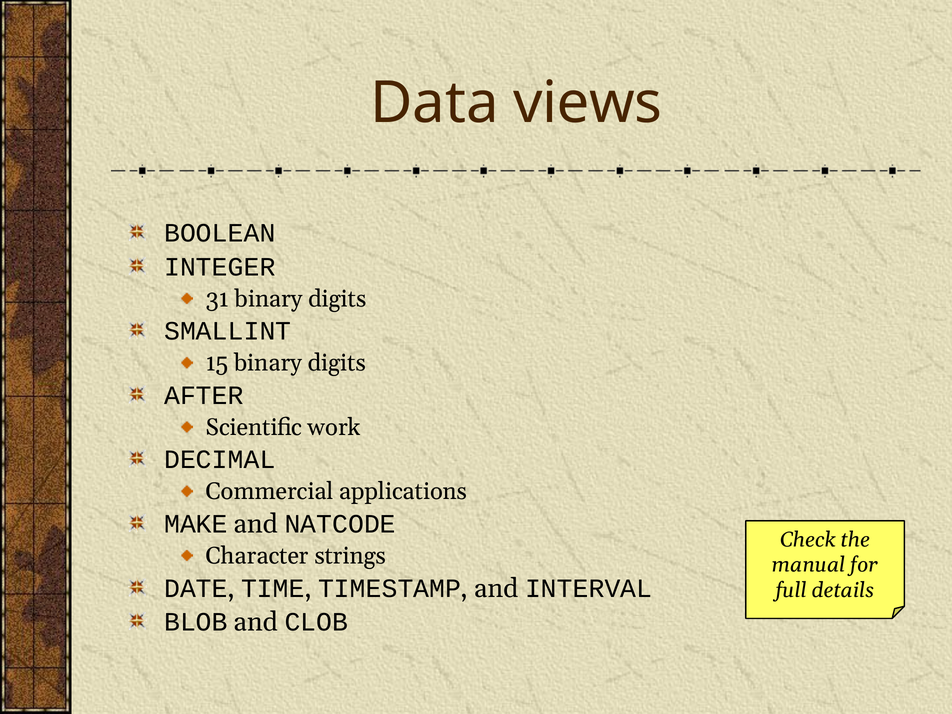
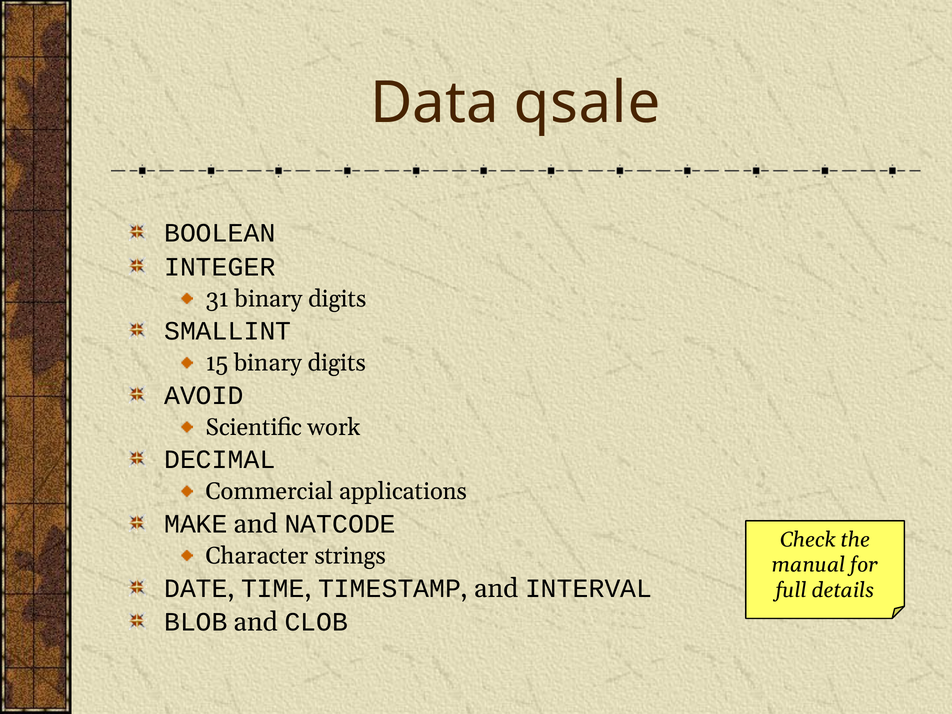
views: views -> qsale
AFTER: AFTER -> AVOID
